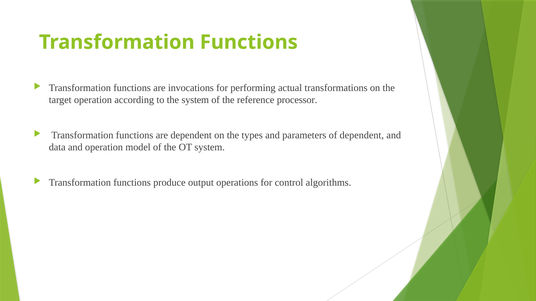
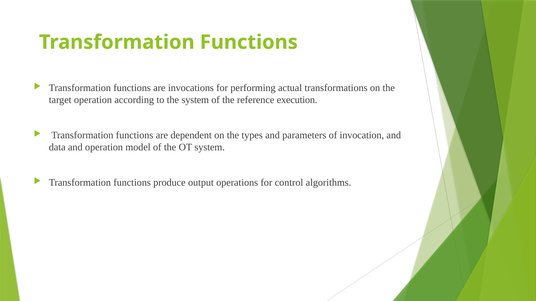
processor: processor -> execution
of dependent: dependent -> invocation
